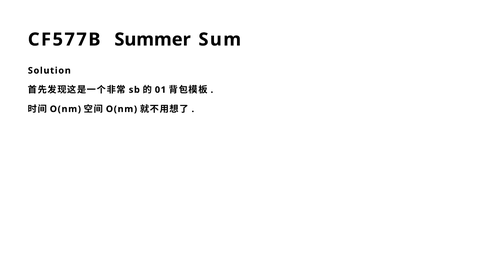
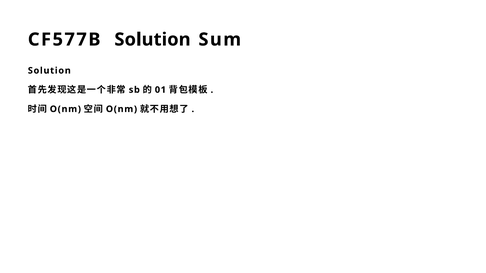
CF577B Summer: Summer -> Solution
